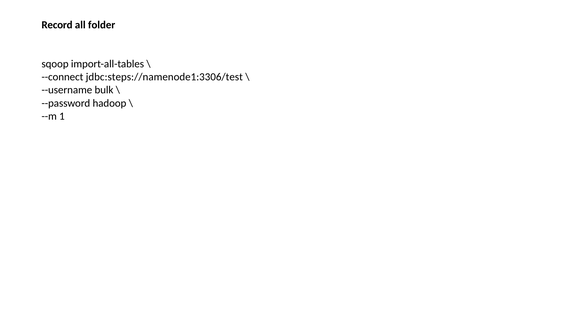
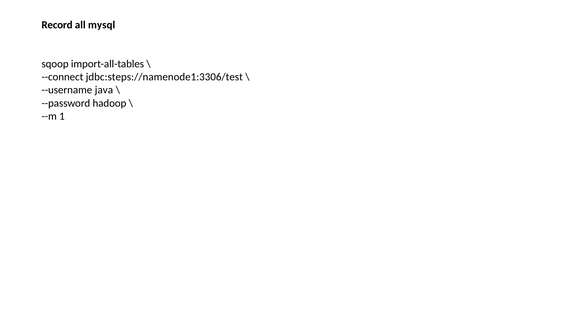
folder: folder -> mysql
bulk: bulk -> java
